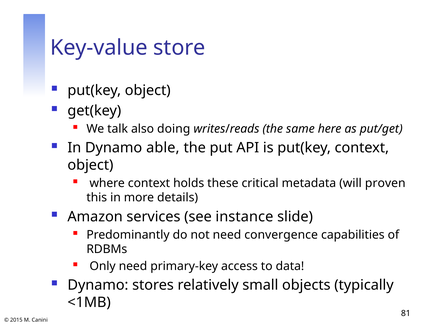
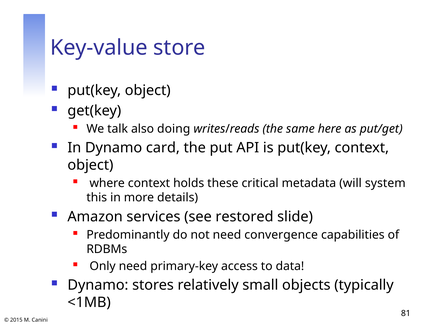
able: able -> card
proven: proven -> system
instance: instance -> restored
